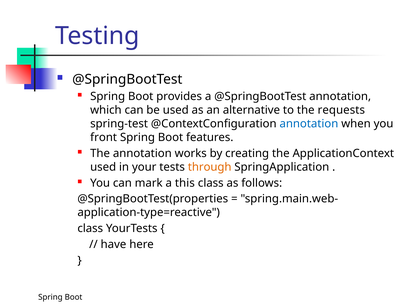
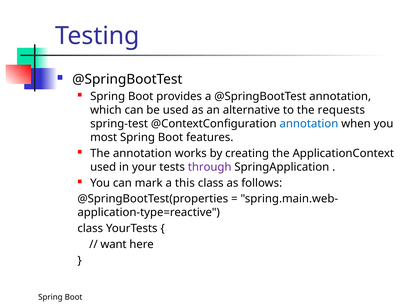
front: front -> most
through colour: orange -> purple
have: have -> want
